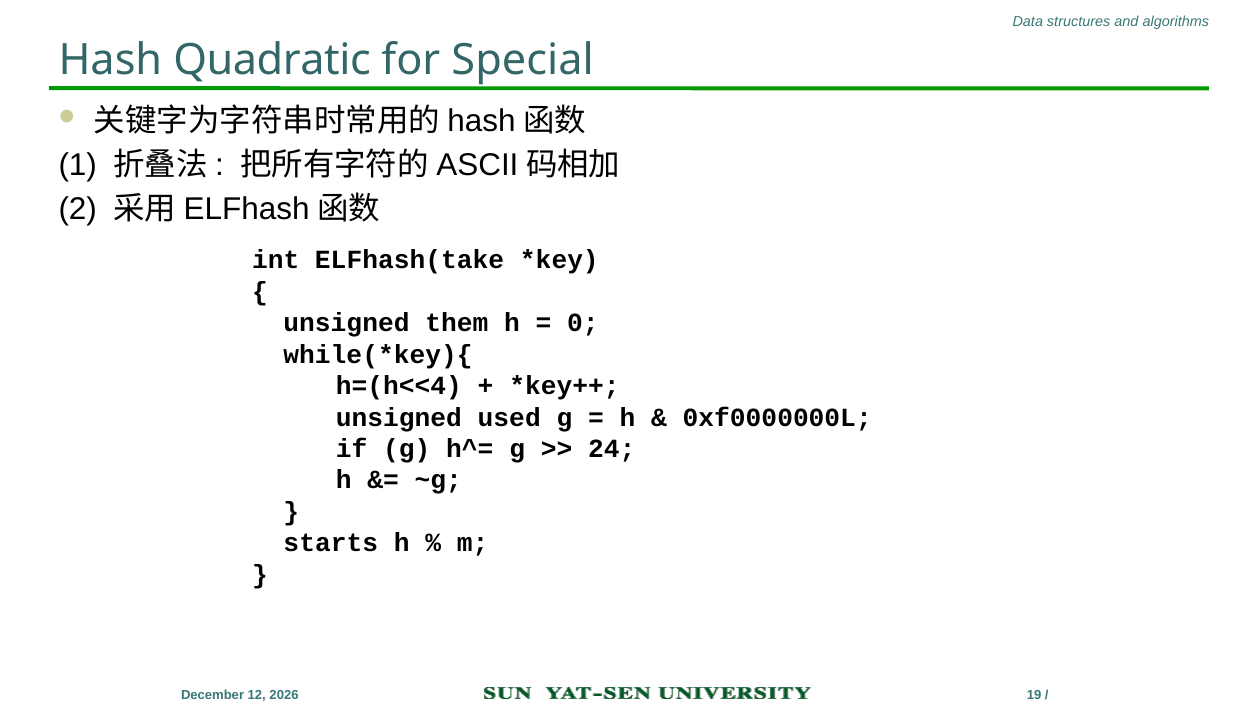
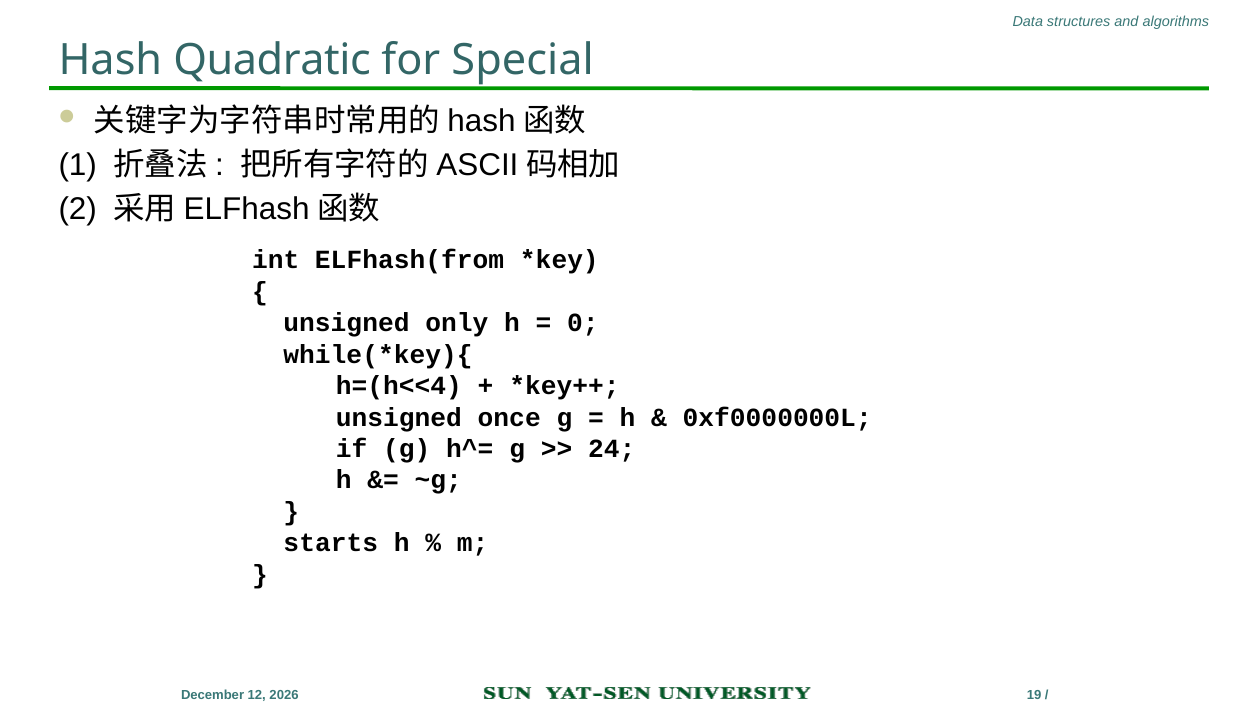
ELFhash(take: ELFhash(take -> ELFhash(from
them: them -> only
used: used -> once
